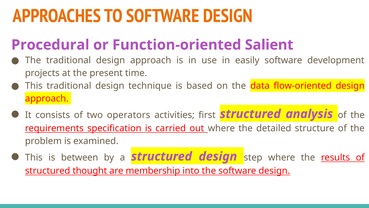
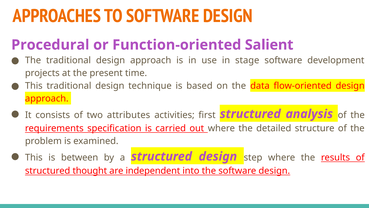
easily: easily -> stage
operators: operators -> attributes
membership: membership -> independent
